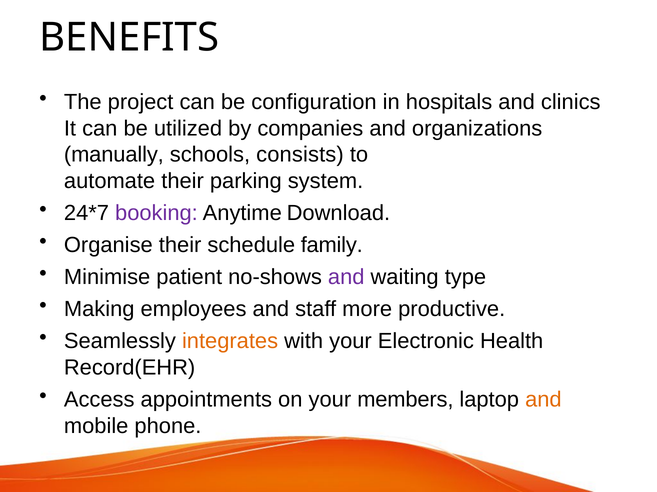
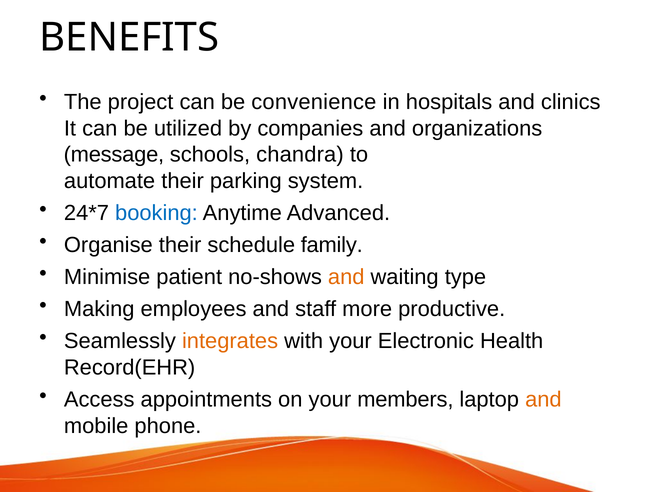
configuration: configuration -> convenience
manually: manually -> message
consists: consists -> chandra
booking colour: purple -> blue
Download: Download -> Advanced
and at (346, 278) colour: purple -> orange
